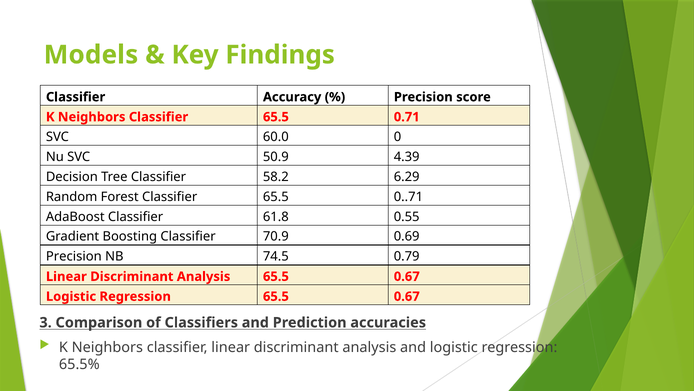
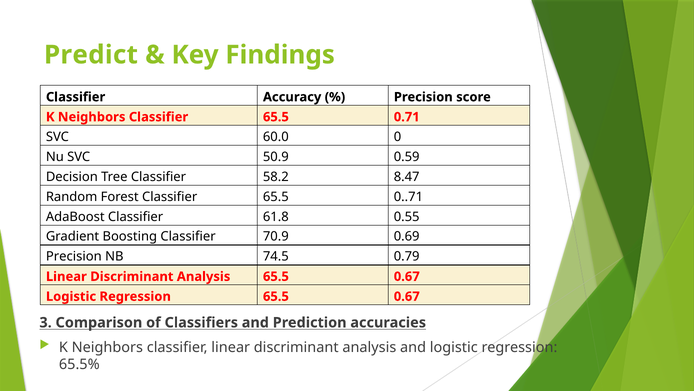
Models: Models -> Predict
4.39: 4.39 -> 0.59
6.29: 6.29 -> 8.47
